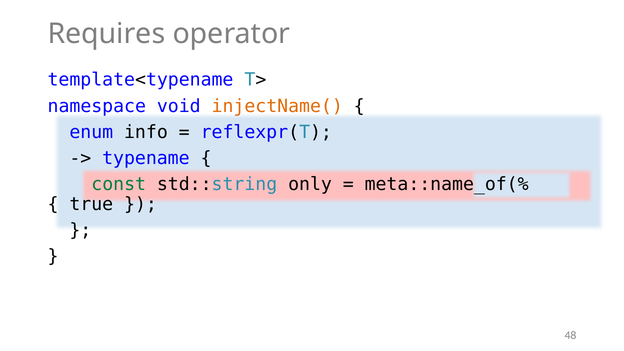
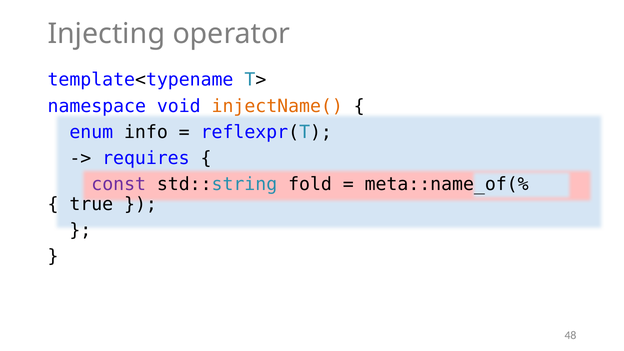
Requires: Requires -> Injecting
typename: typename -> requires
const colour: green -> purple
only: only -> fold
